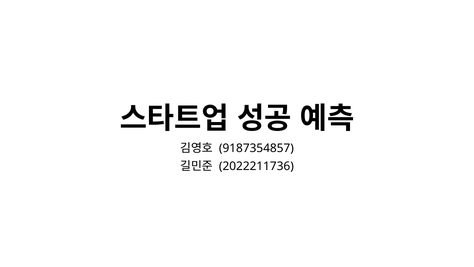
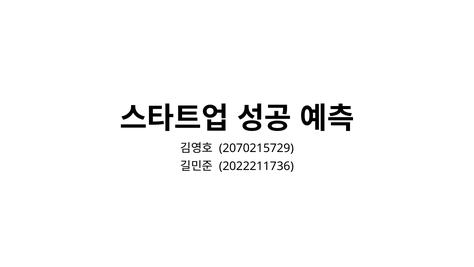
9187354857: 9187354857 -> 2070215729
